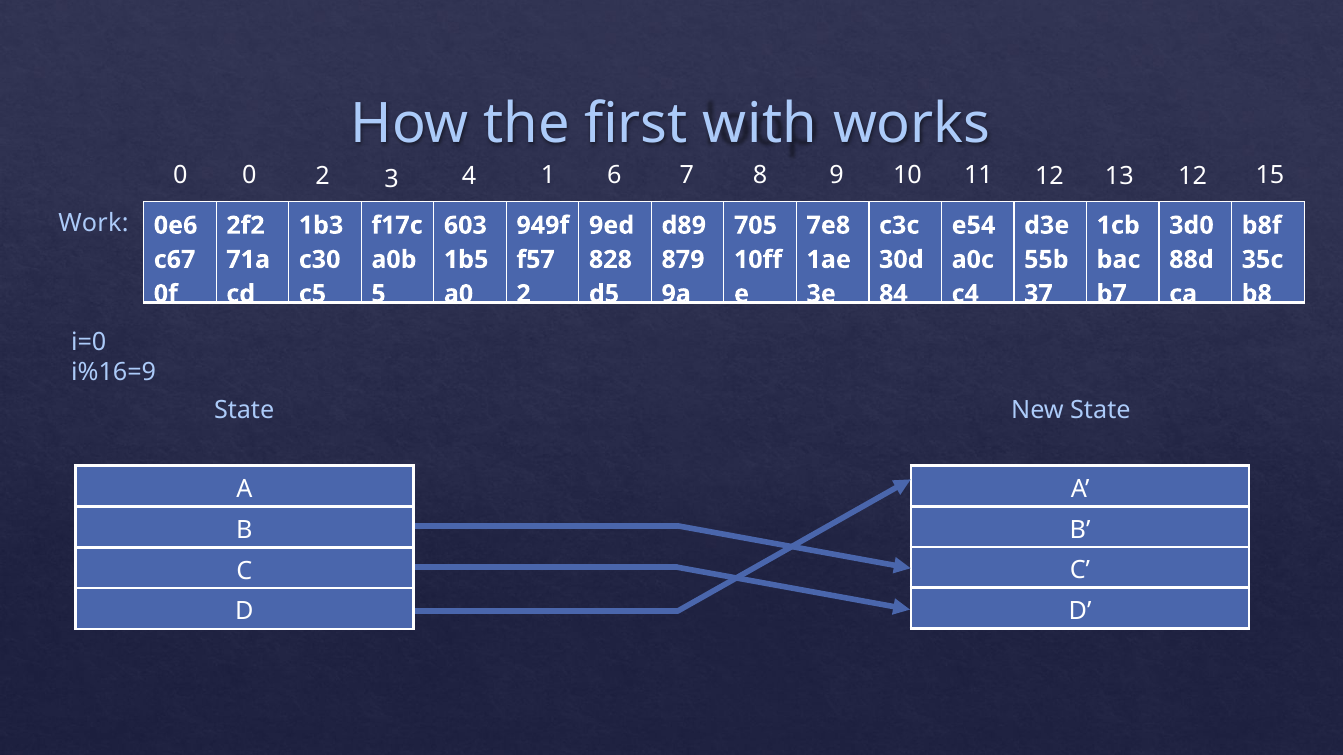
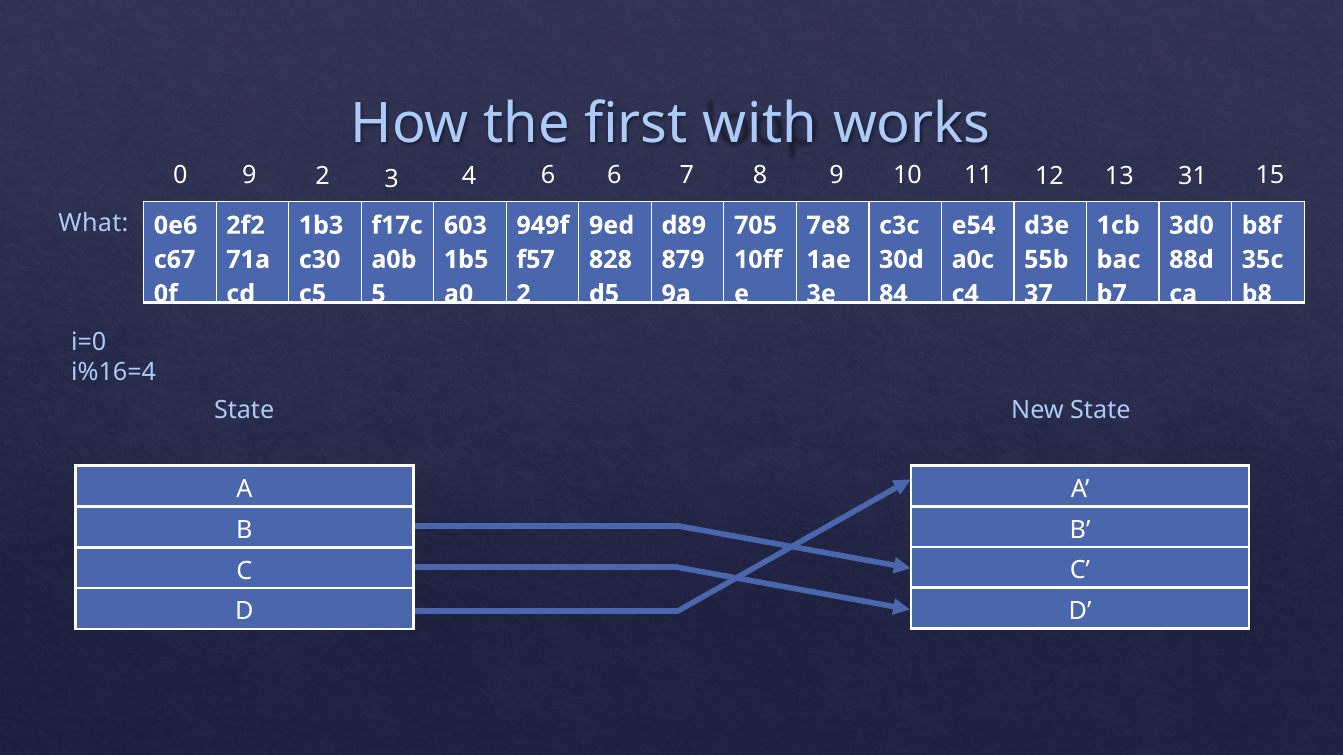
0 0: 0 -> 9
4 1: 1 -> 6
13 12: 12 -> 31
Work: Work -> What
i%16=9: i%16=9 -> i%16=4
